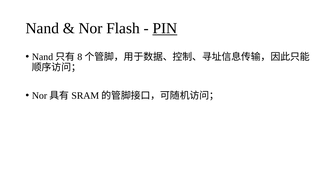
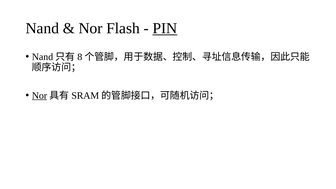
Nor at (40, 96) underline: none -> present
